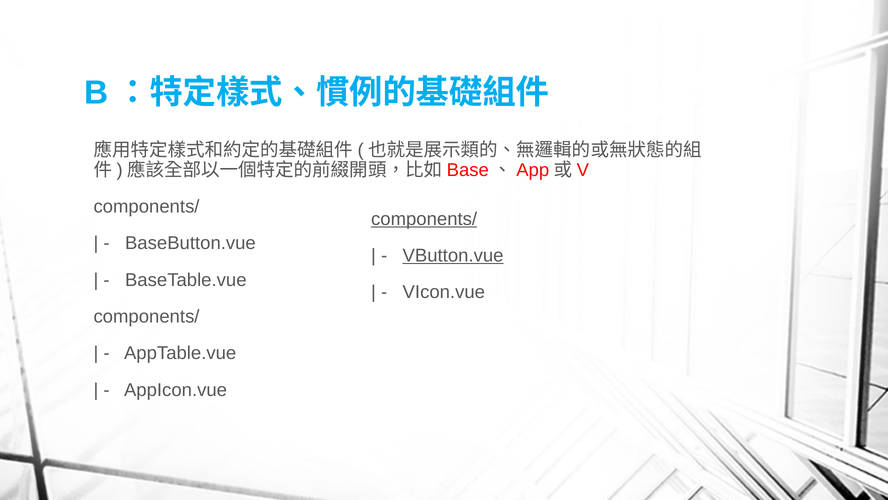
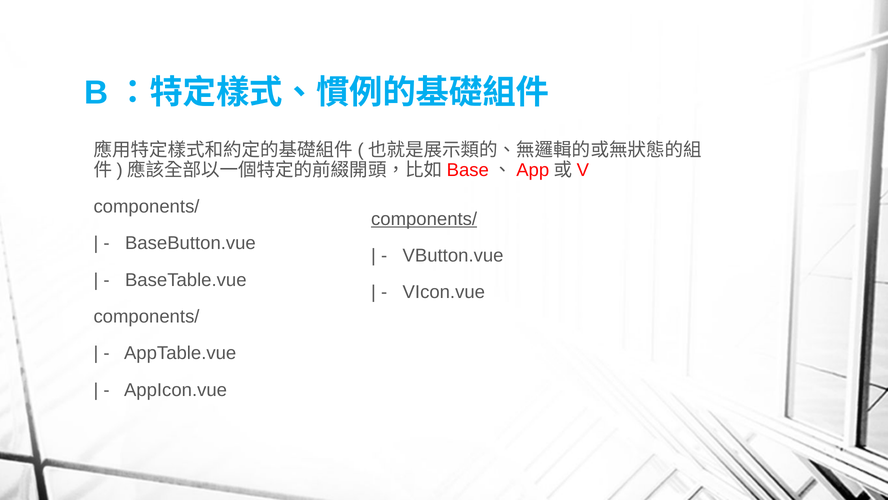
VButton.vue underline: present -> none
